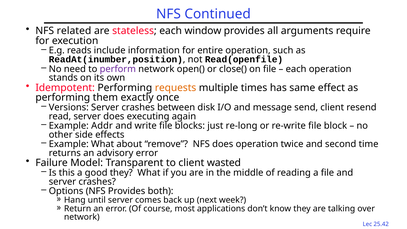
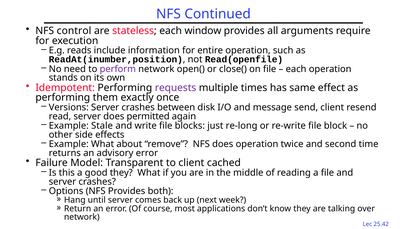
related: related -> control
requests colour: orange -> purple
executing: executing -> permitted
Addr: Addr -> Stale
wasted: wasted -> cached
